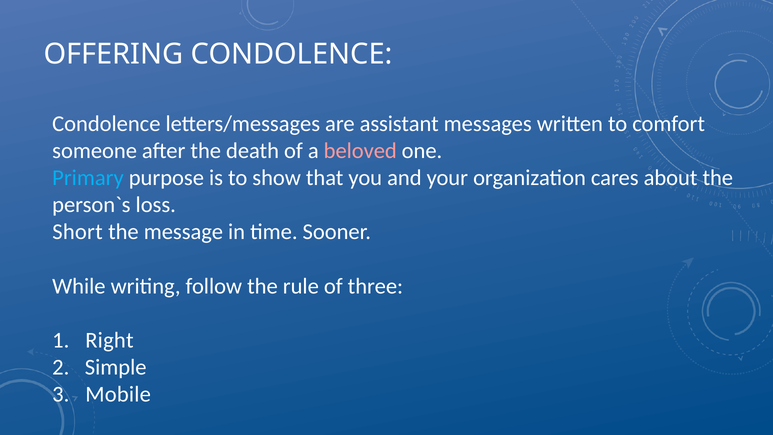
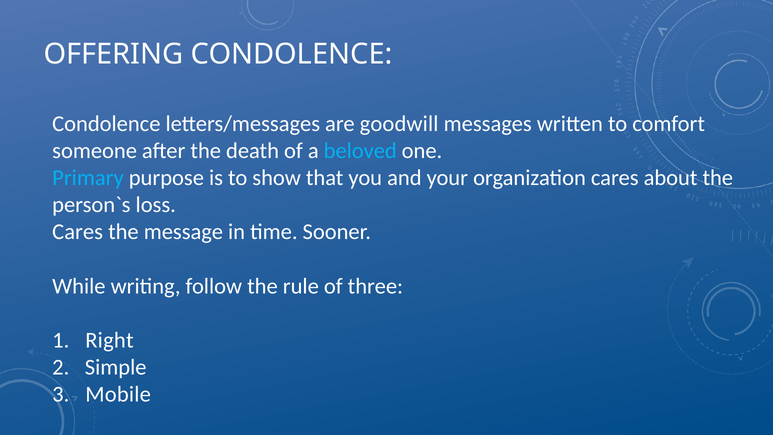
assistant: assistant -> goodwill
beloved colour: pink -> light blue
Short at (78, 232): Short -> Cares
